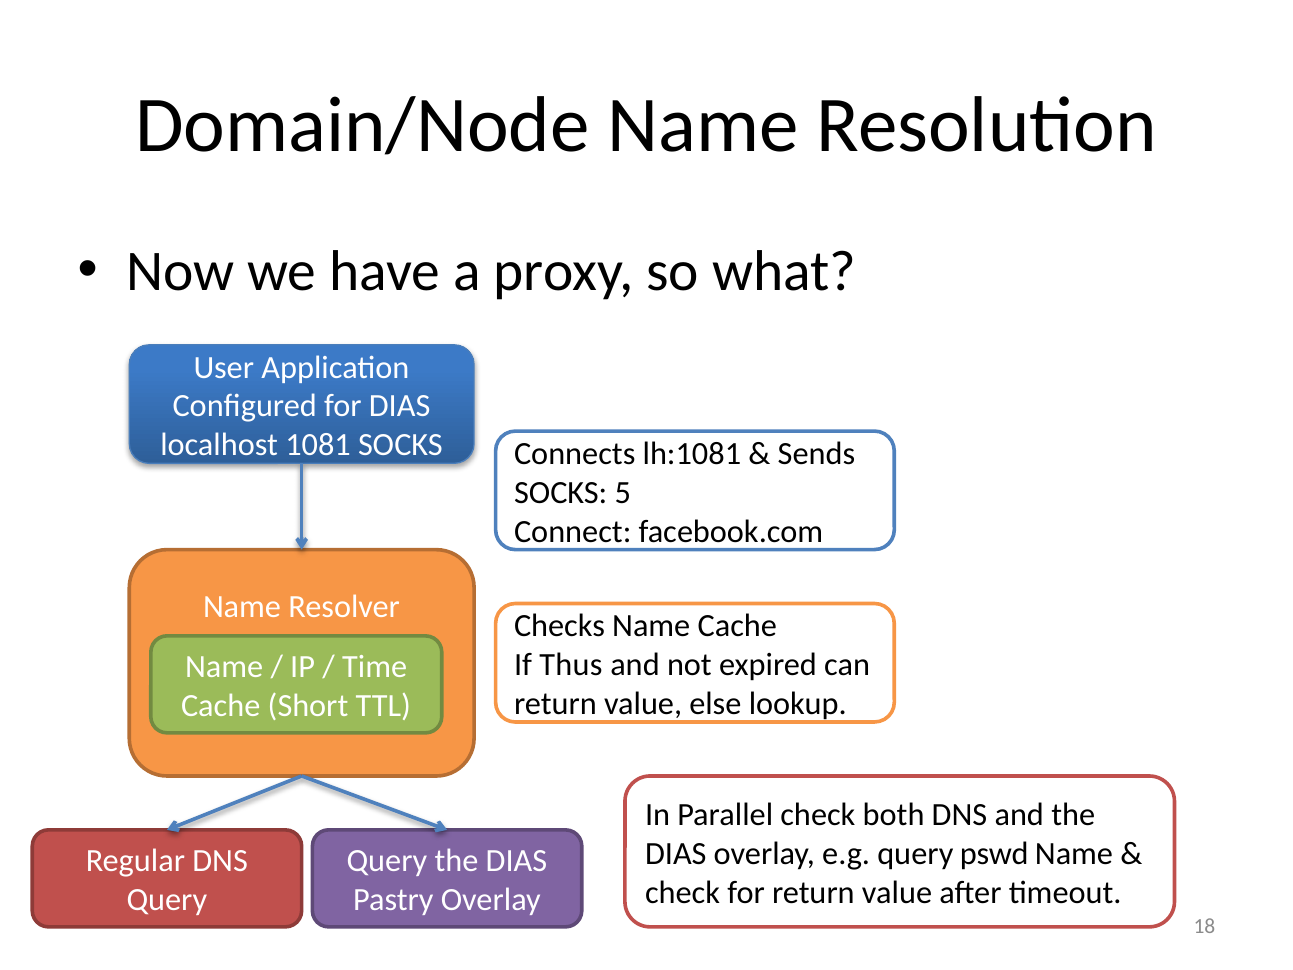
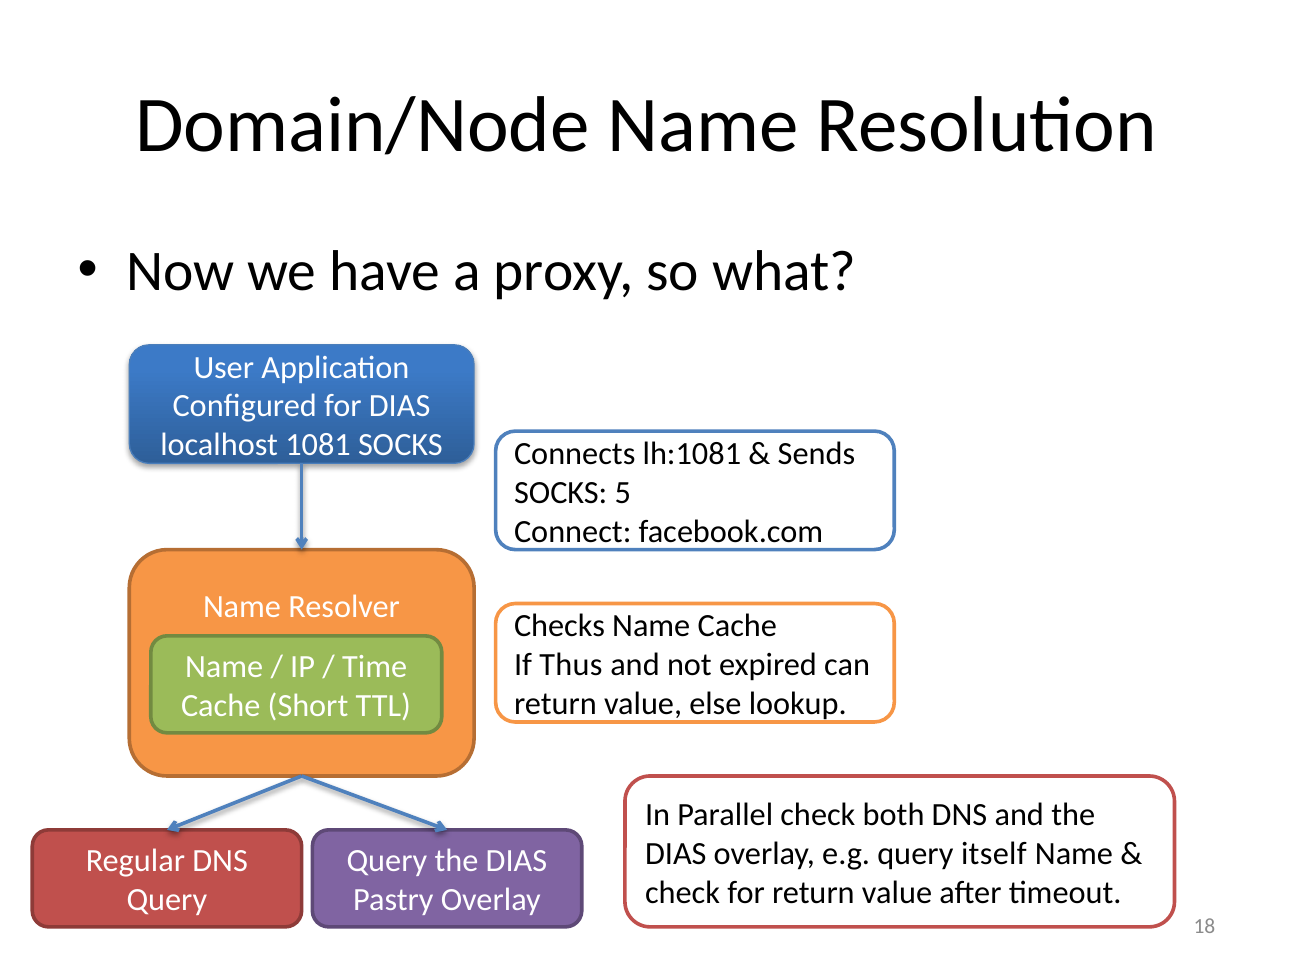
pswd: pswd -> itself
